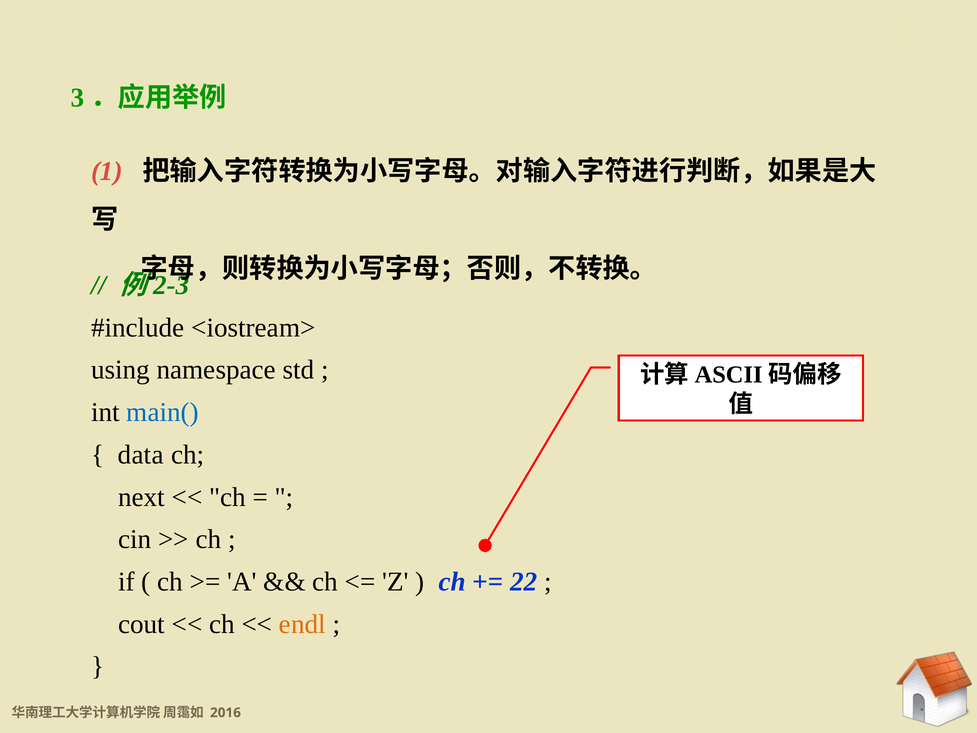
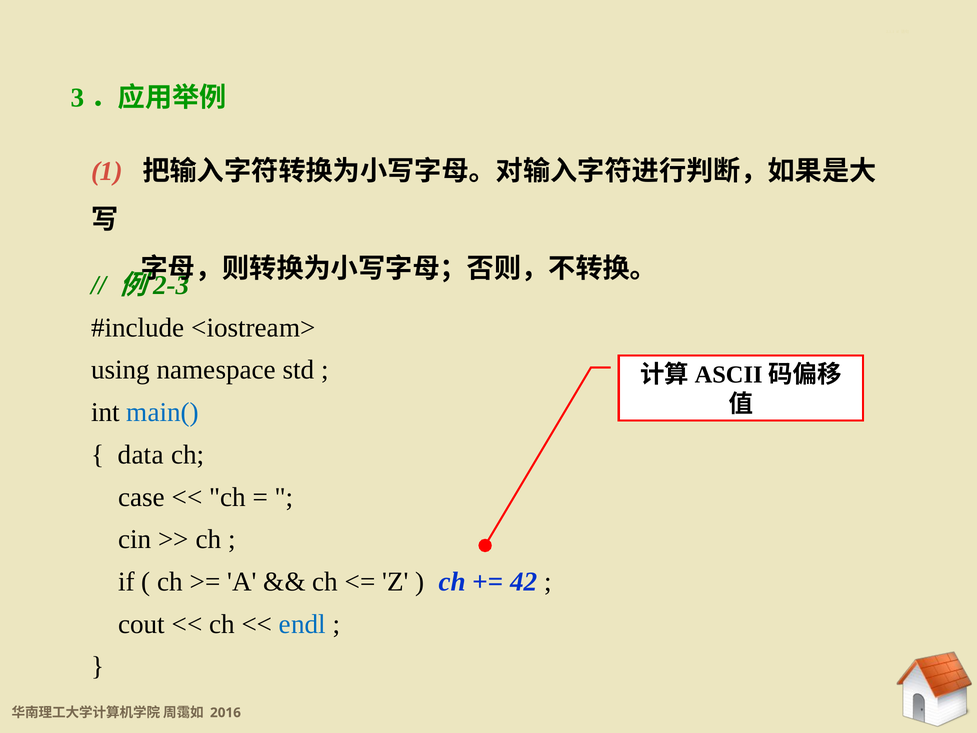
next: next -> case
22: 22 -> 42
endl colour: orange -> blue
